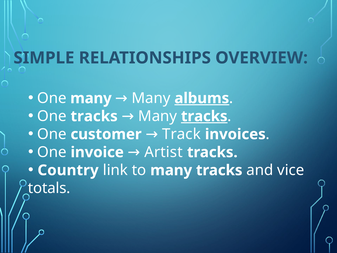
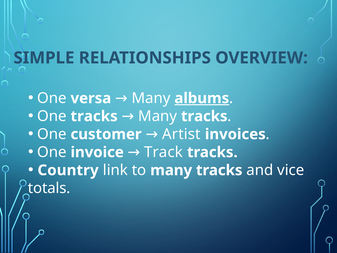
One many: many -> versa
tracks at (204, 116) underline: present -> none
Track: Track -> Artist
Artist: Artist -> Track
